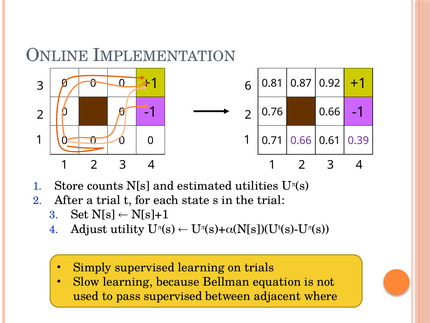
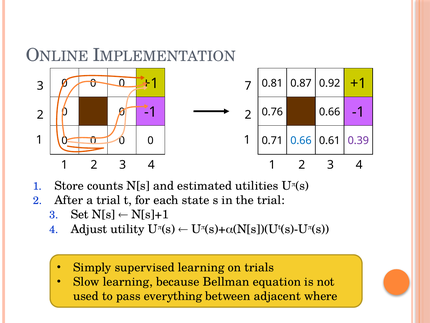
6: 6 -> 7
0.66 at (301, 140) colour: purple -> blue
pass supervised: supervised -> everything
